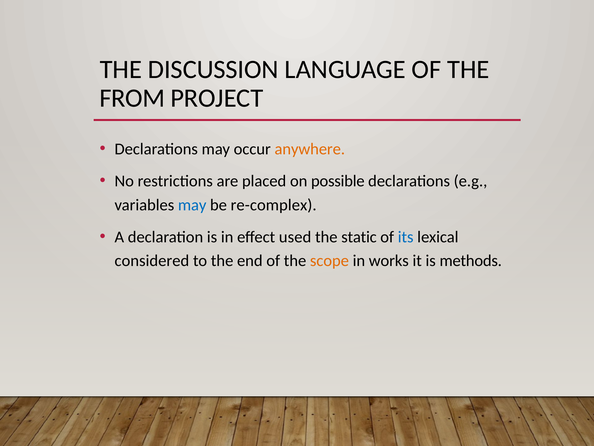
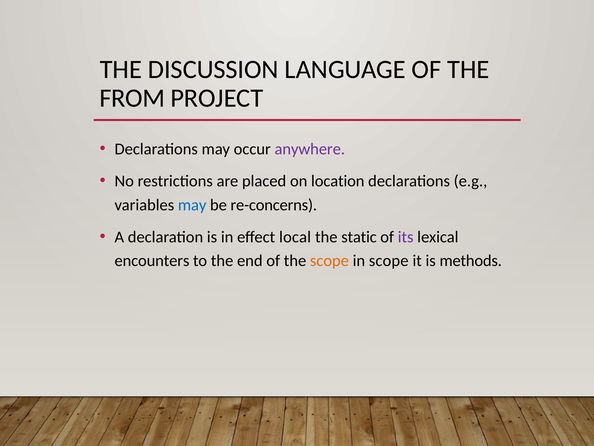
anywhere colour: orange -> purple
possible: possible -> location
re-complex: re-complex -> re-concerns
used: used -> local
its colour: blue -> purple
considered: considered -> encounters
in works: works -> scope
